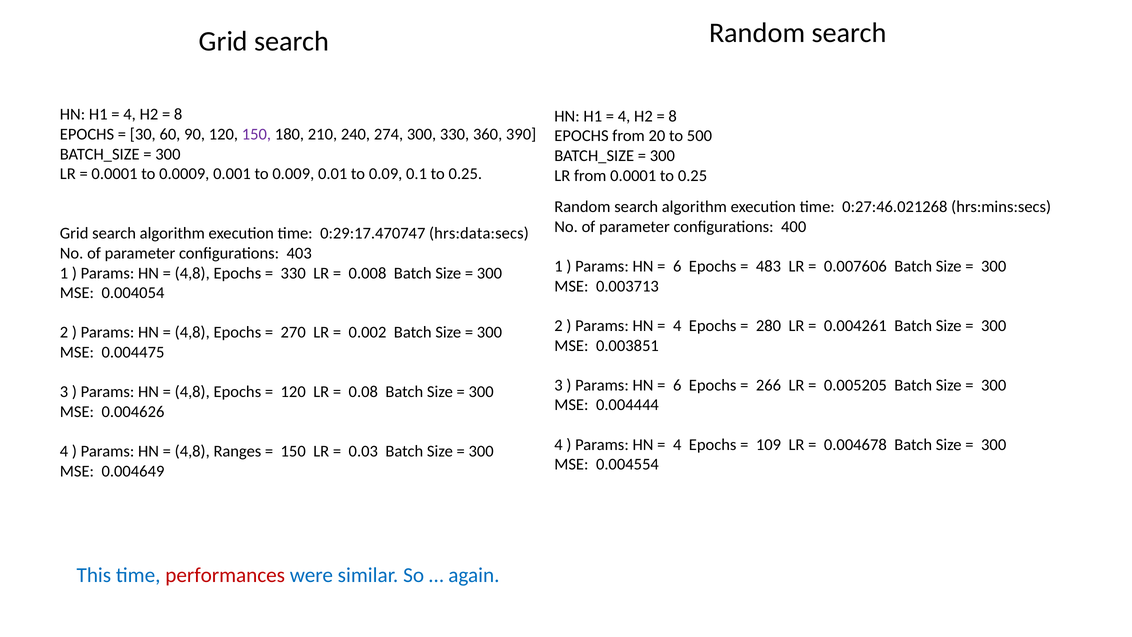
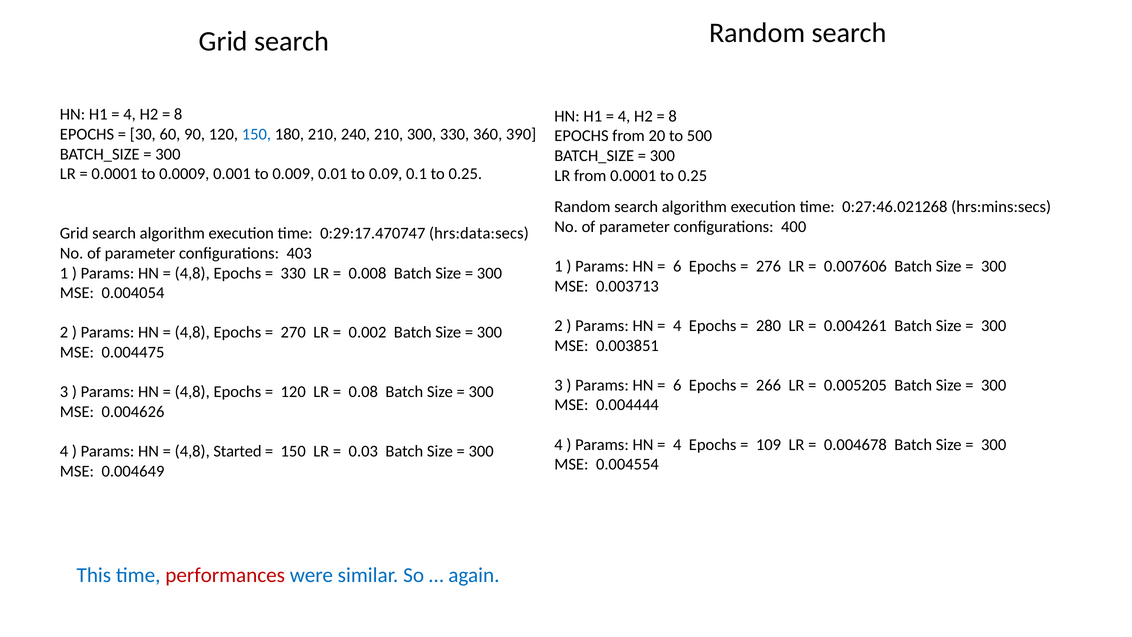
150 at (256, 134) colour: purple -> blue
240 274: 274 -> 210
483: 483 -> 276
Ranges: Ranges -> Started
